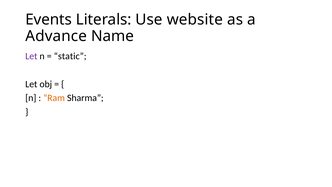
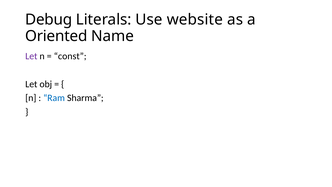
Events: Events -> Debug
Advance: Advance -> Oriented
static: static -> const
Ram colour: orange -> blue
